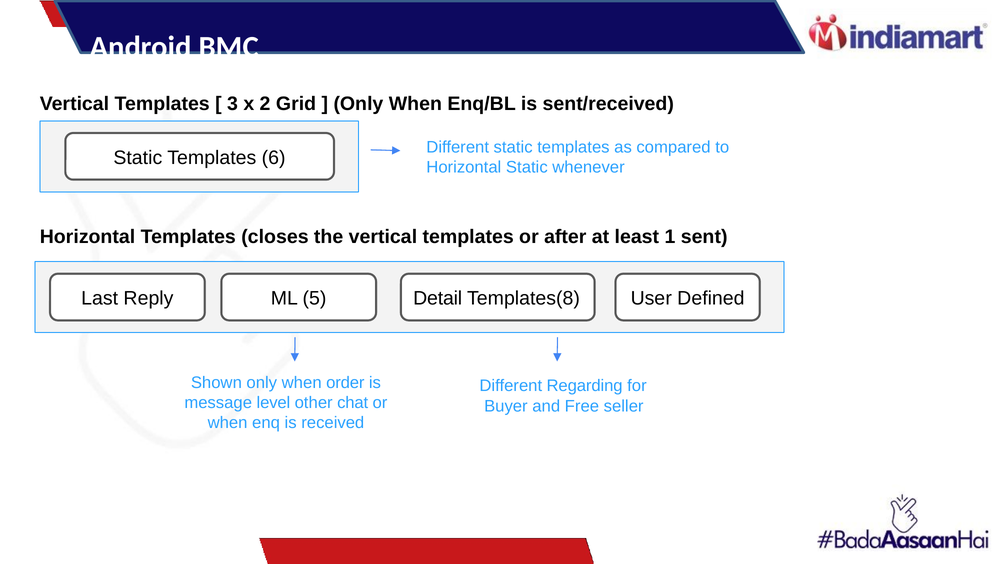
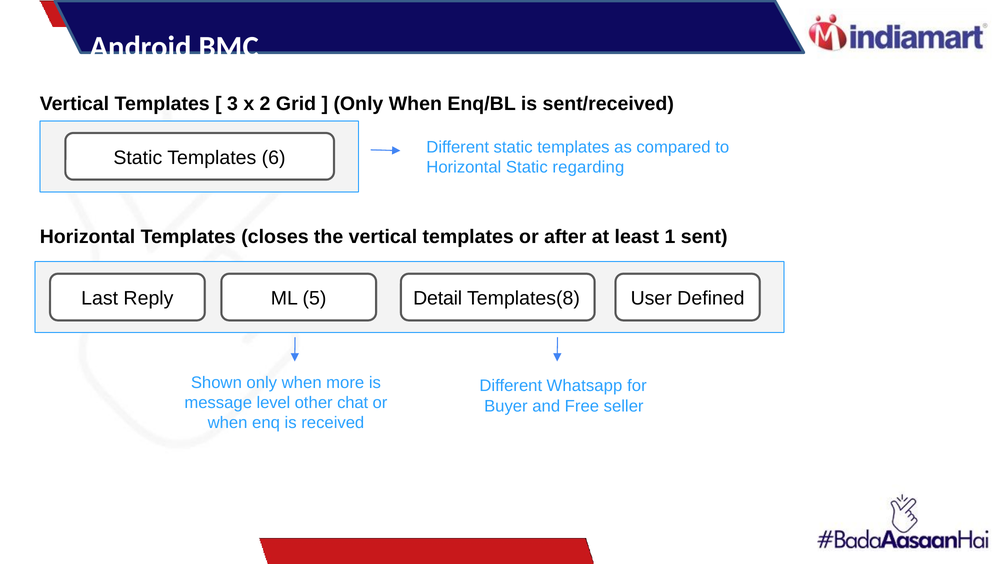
whenever: whenever -> regarding
order: order -> more
Regarding: Regarding -> Whatsapp
